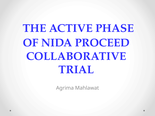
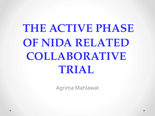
PROCEED: PROCEED -> RELATED
